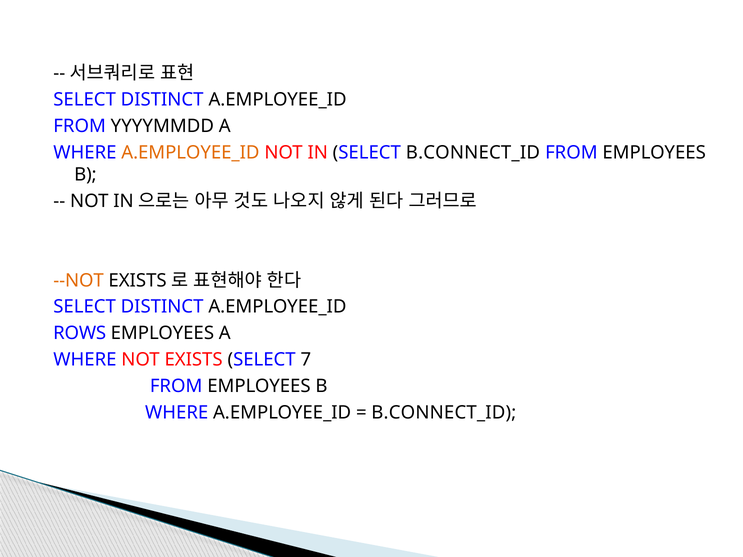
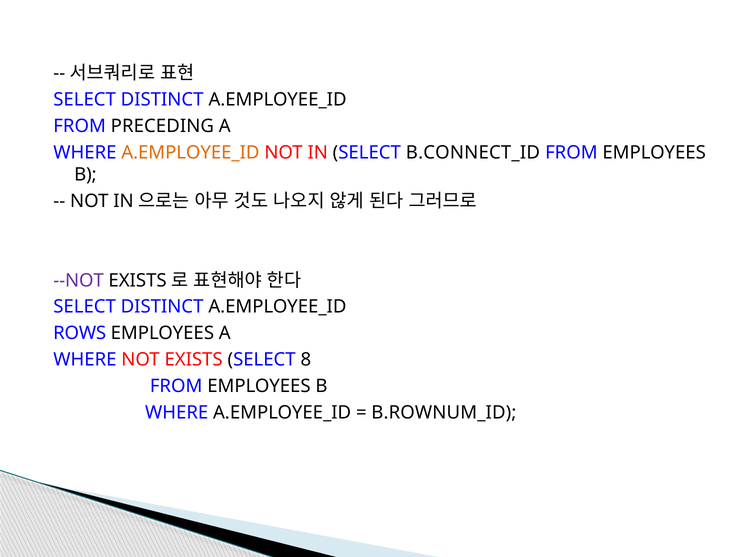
YYYYMMDD: YYYYMMDD -> PRECEDING
--NOT colour: orange -> purple
7: 7 -> 8
B.CONNECT_ID at (444, 413): B.CONNECT_ID -> B.ROWNUM_ID
